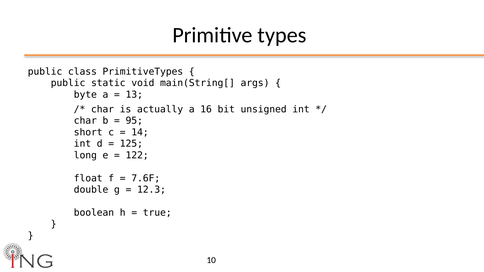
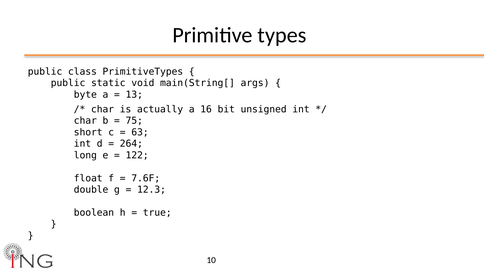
95: 95 -> 75
14: 14 -> 63
125: 125 -> 264
